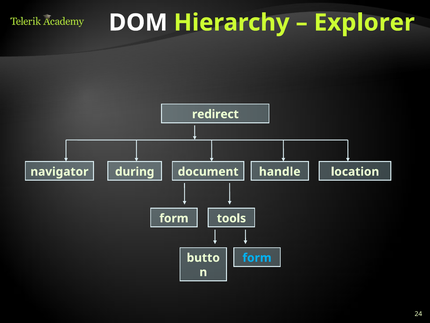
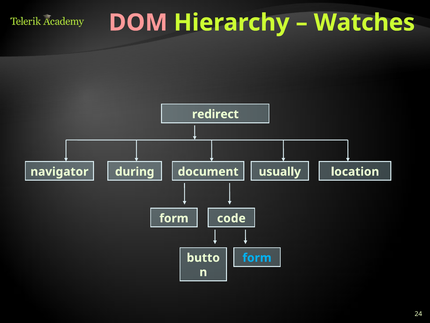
DOM colour: white -> pink
Explorer: Explorer -> Watches
handle: handle -> usually
tools: tools -> code
